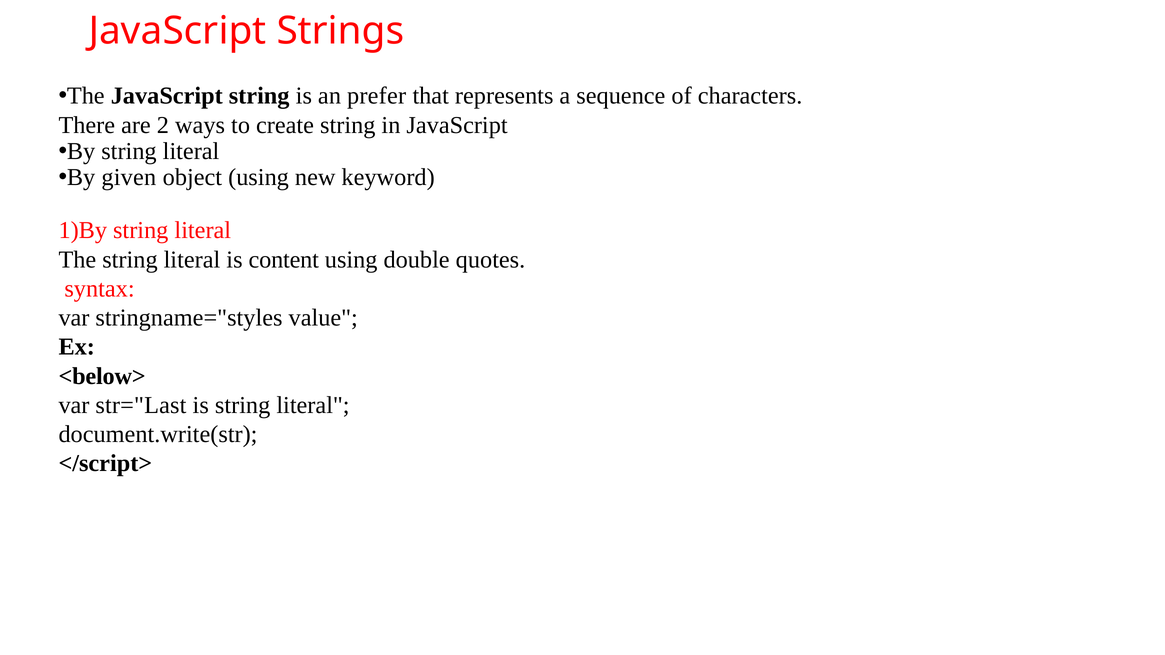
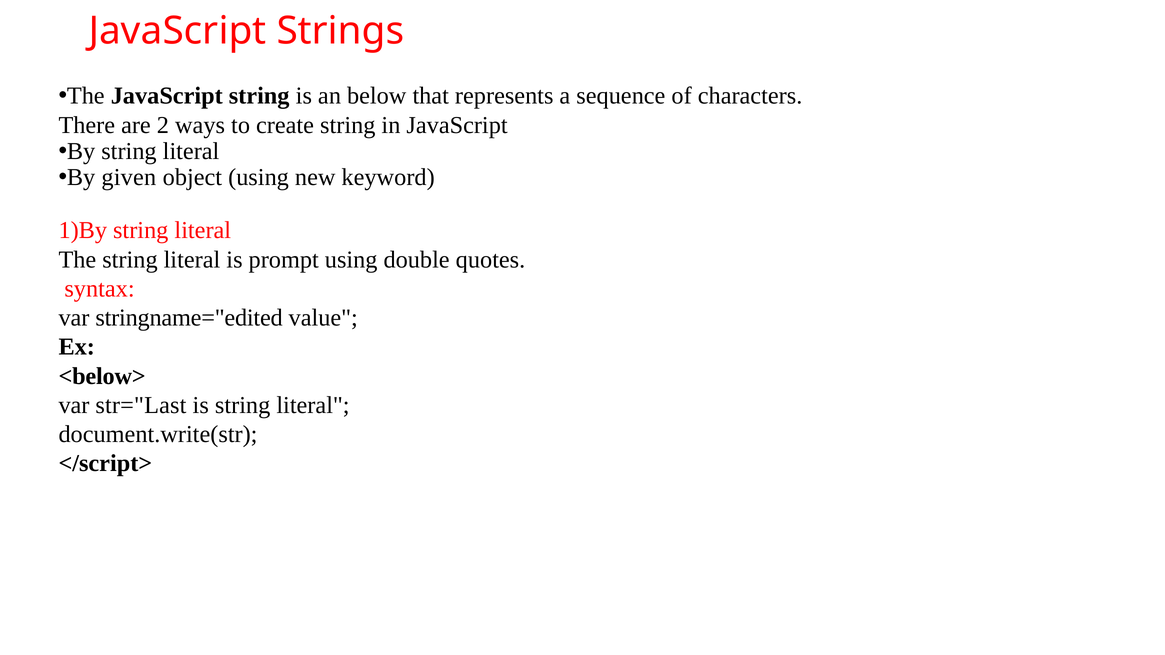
prefer: prefer -> below
content: content -> prompt
stringname="styles: stringname="styles -> stringname="edited
